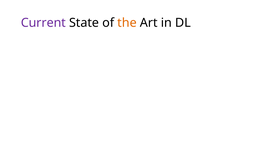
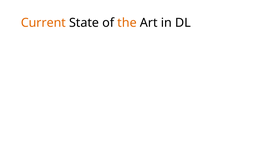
Current colour: purple -> orange
